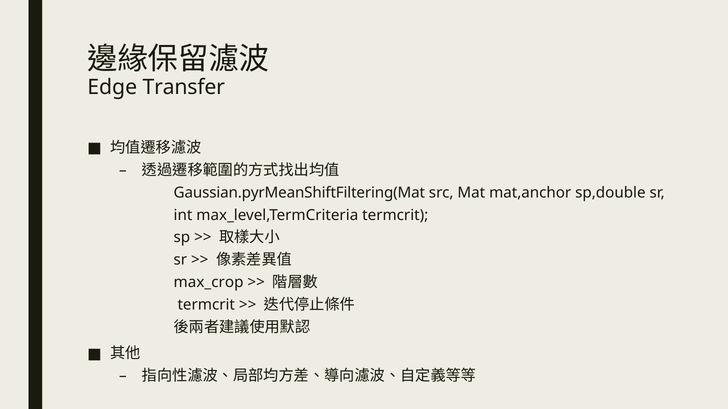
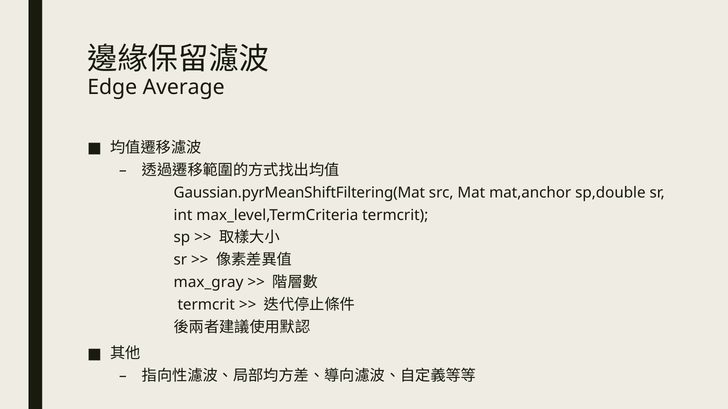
Transfer: Transfer -> Average
max_crop: max_crop -> max_gray
